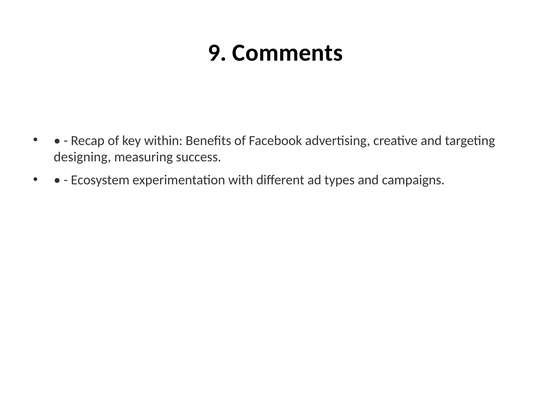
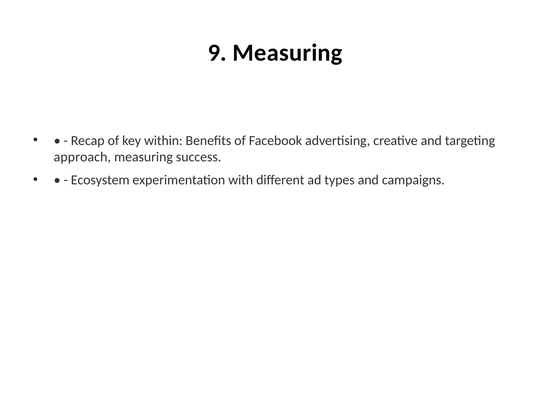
9 Comments: Comments -> Measuring
designing: designing -> approach
